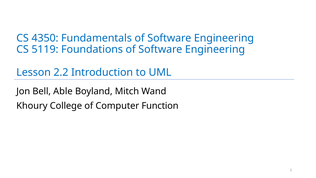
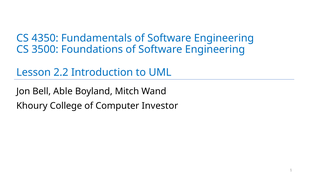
5119: 5119 -> 3500
Function: Function -> Investor
